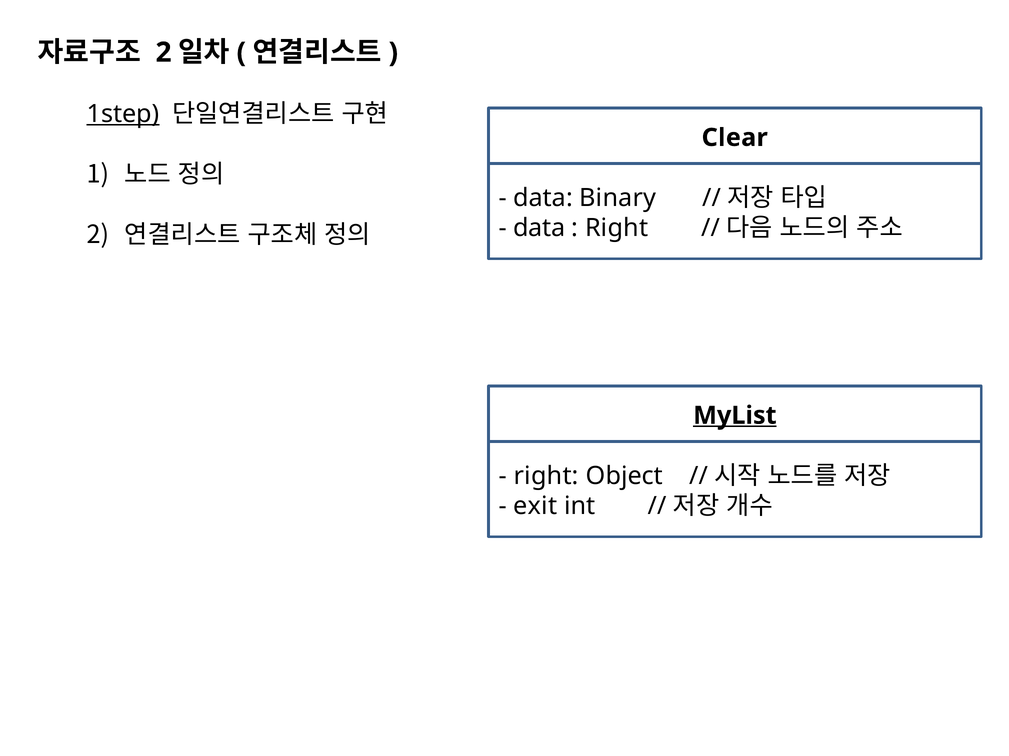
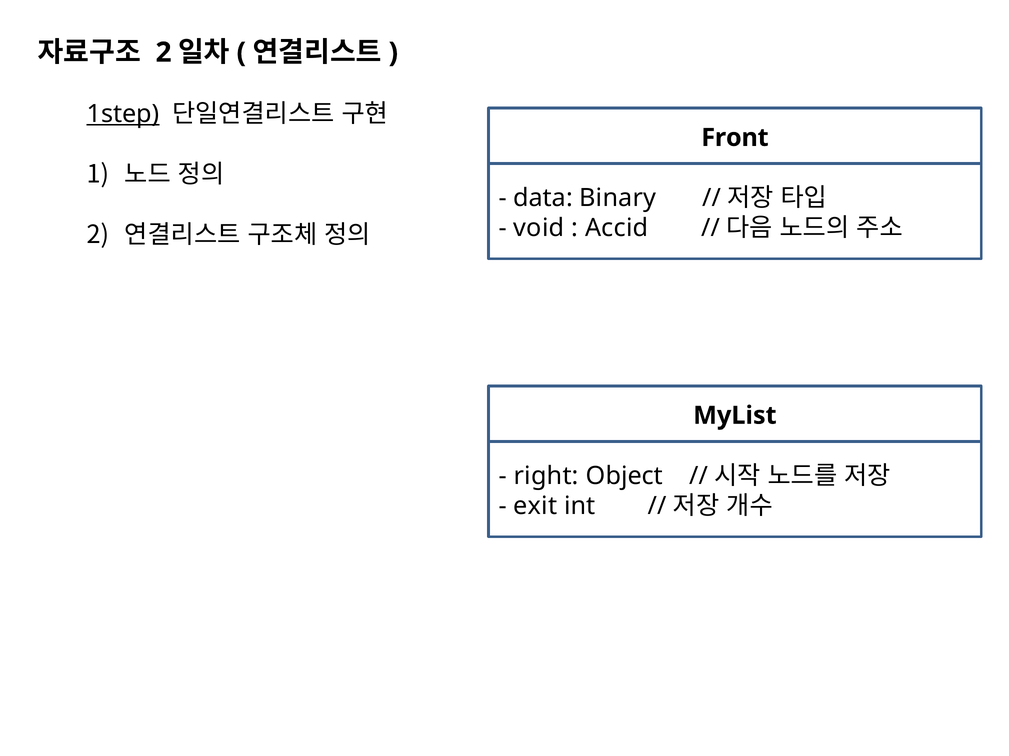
Clear: Clear -> Front
data at (539, 228): data -> void
Right at (617, 228): Right -> Accid
MyList underline: present -> none
